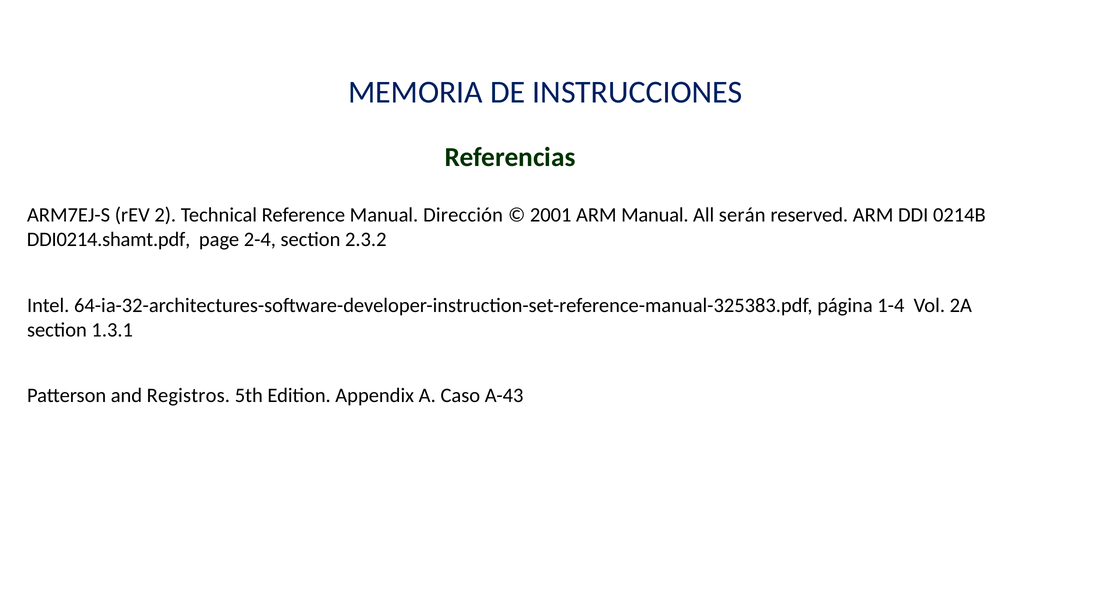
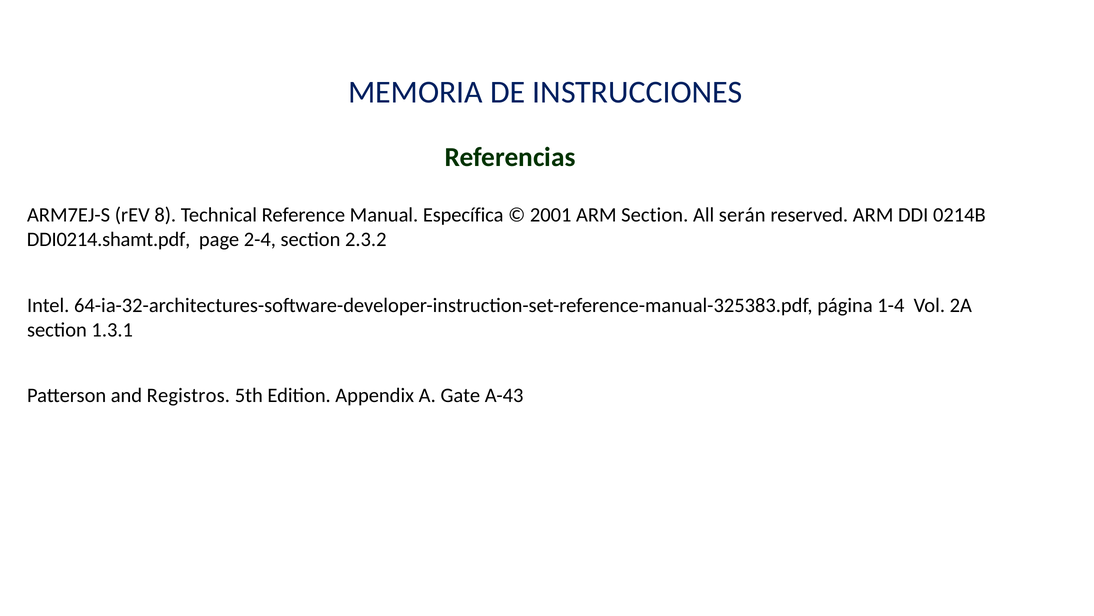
2: 2 -> 8
Dirección: Dirección -> Específica
ARM Manual: Manual -> Section
Caso: Caso -> Gate
